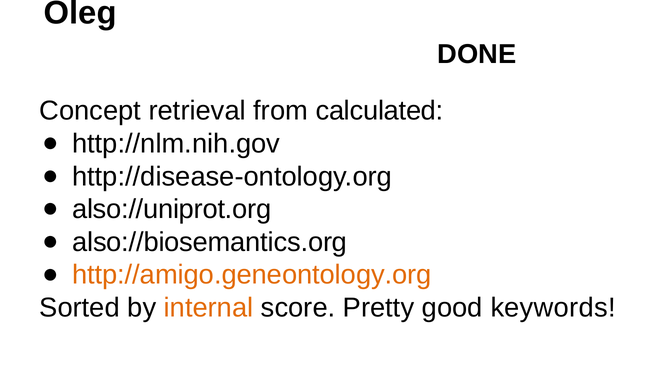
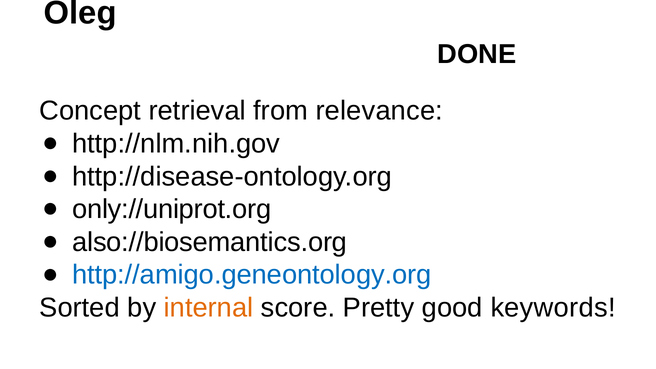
calculated: calculated -> relevance
also://uniprot.org: also://uniprot.org -> only://uniprot.org
http://amigo.geneontology.org colour: orange -> blue
